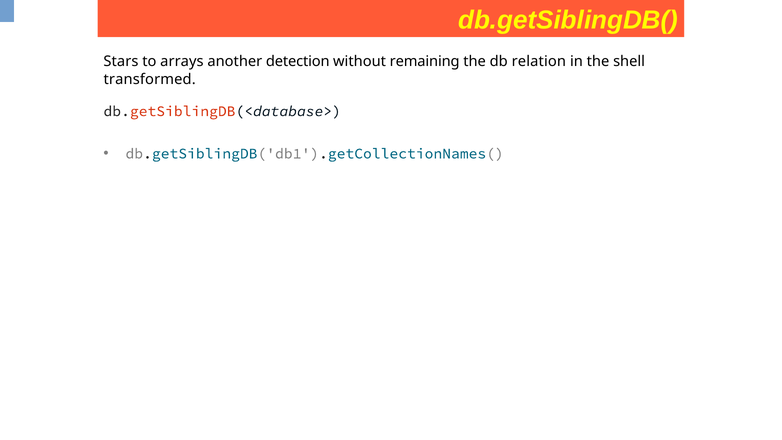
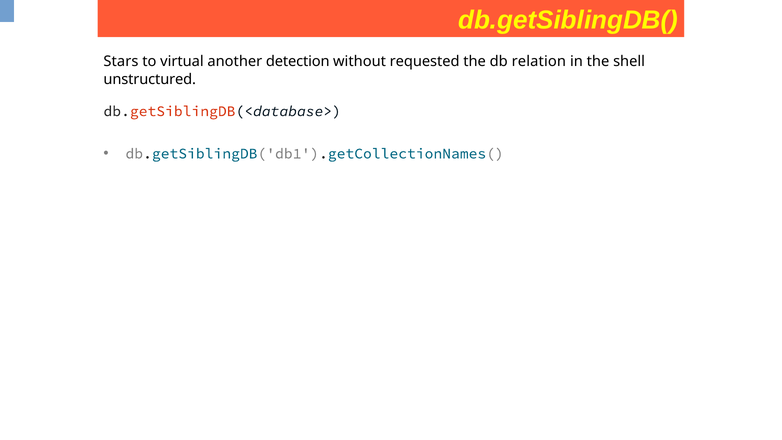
arrays: arrays -> virtual
remaining: remaining -> requested
transformed: transformed -> unstructured
